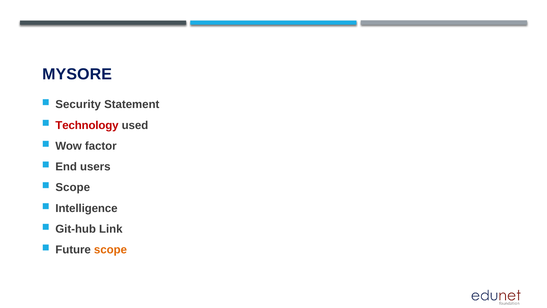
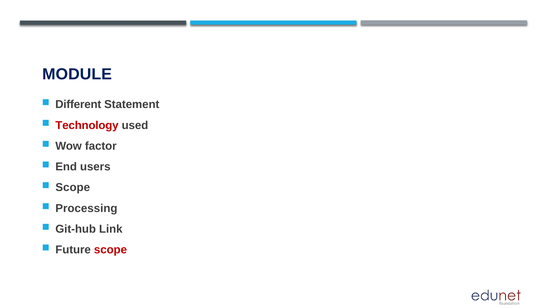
MYSORE: MYSORE -> MODULE
Security: Security -> Different
Intelligence: Intelligence -> Processing
scope at (110, 250) colour: orange -> red
